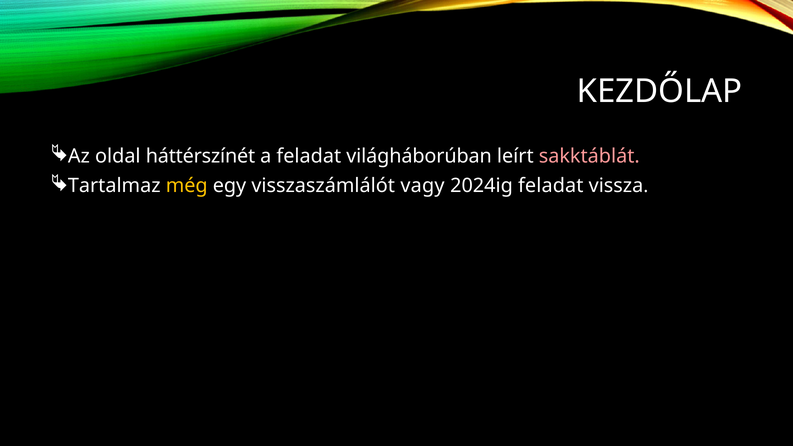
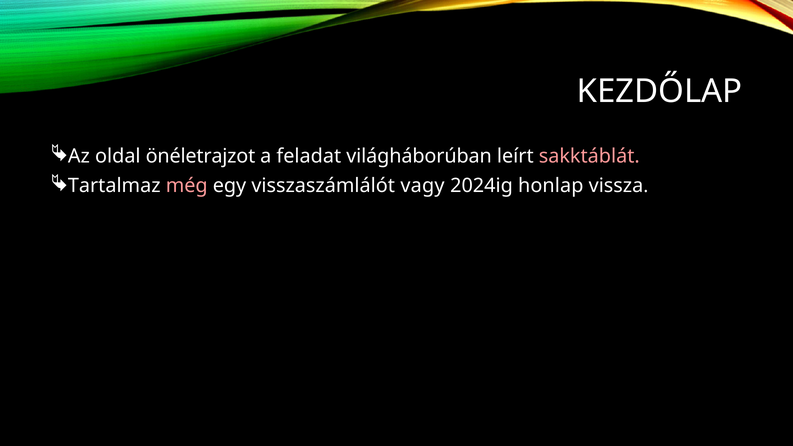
háttérszínét: háttérszínét -> önéletrajzot
még colour: yellow -> pink
2024ig feladat: feladat -> honlap
